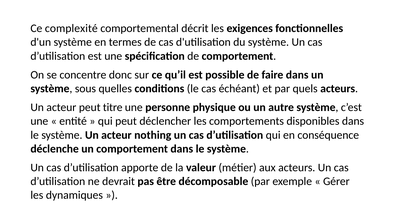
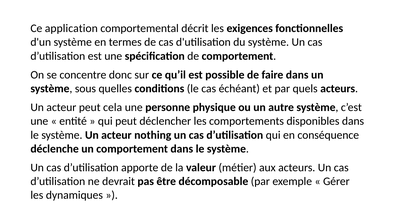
complexité: complexité -> application
titre: titre -> cela
